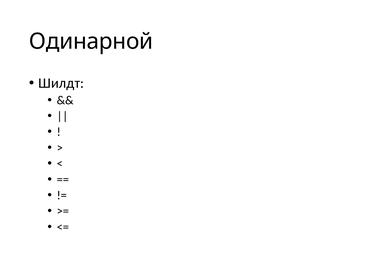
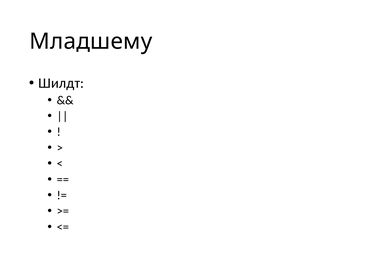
Одинарной: Одинарной -> Младшему
